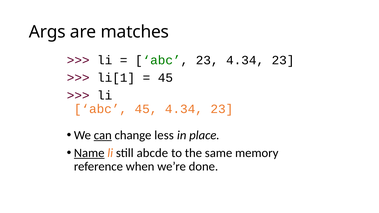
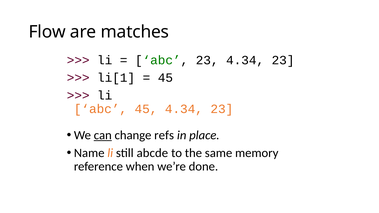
Args: Args -> Flow
less: less -> refs
Name underline: present -> none
